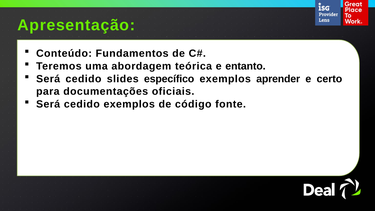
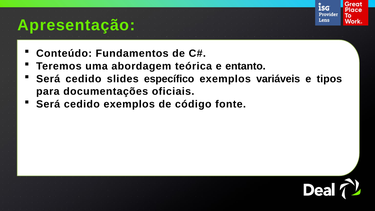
aprender: aprender -> variáveis
certo: certo -> tipos
